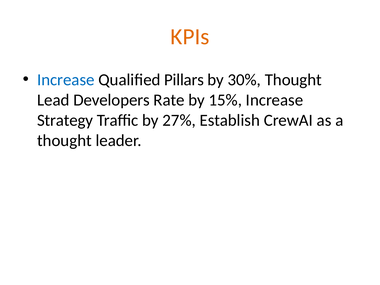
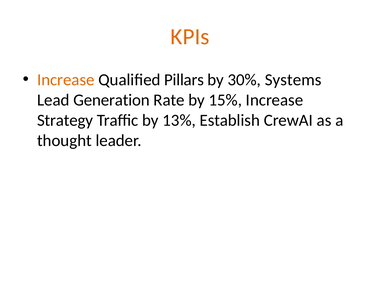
Increase at (66, 80) colour: blue -> orange
30% Thought: Thought -> Systems
Developers: Developers -> Generation
27%: 27% -> 13%
